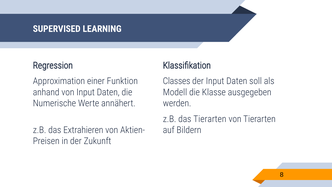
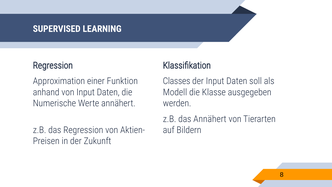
das Tierarten: Tierarten -> Annähert
das Extrahieren: Extrahieren -> Regression
